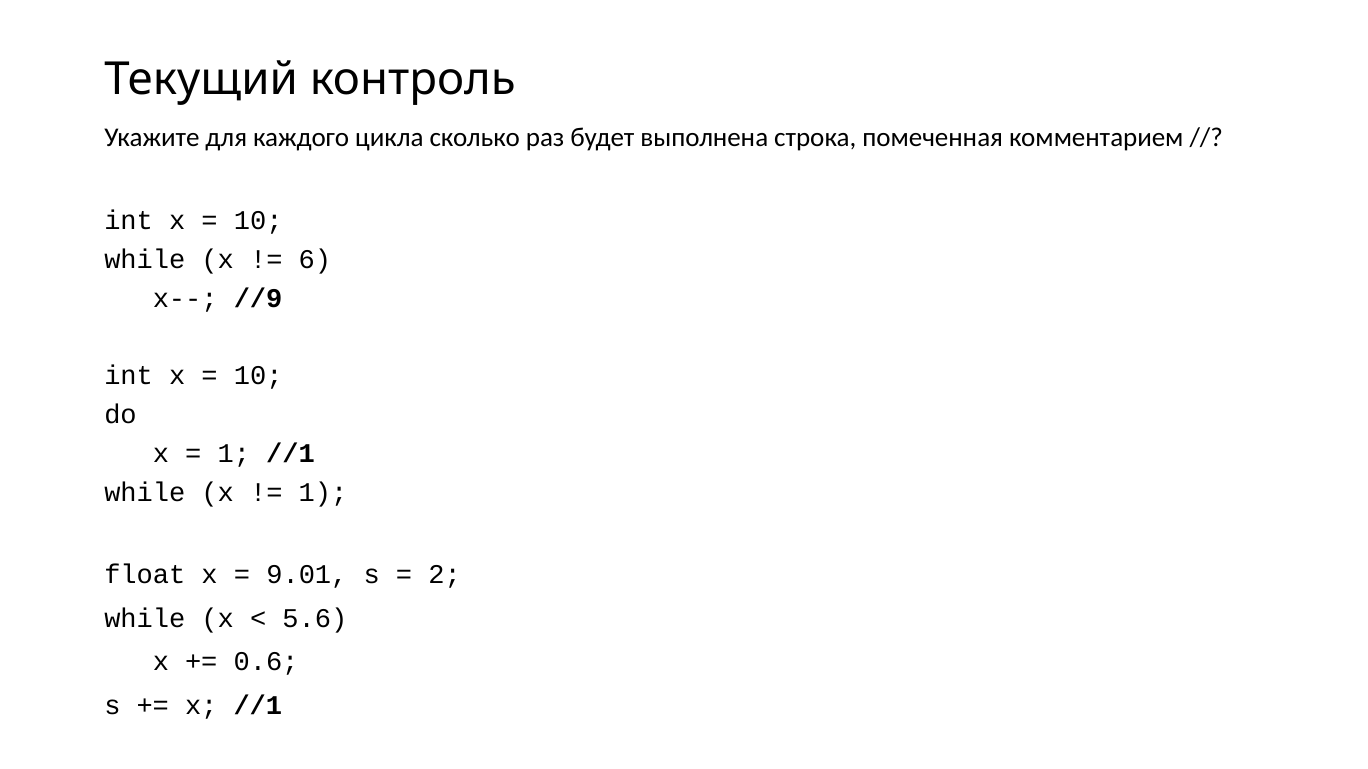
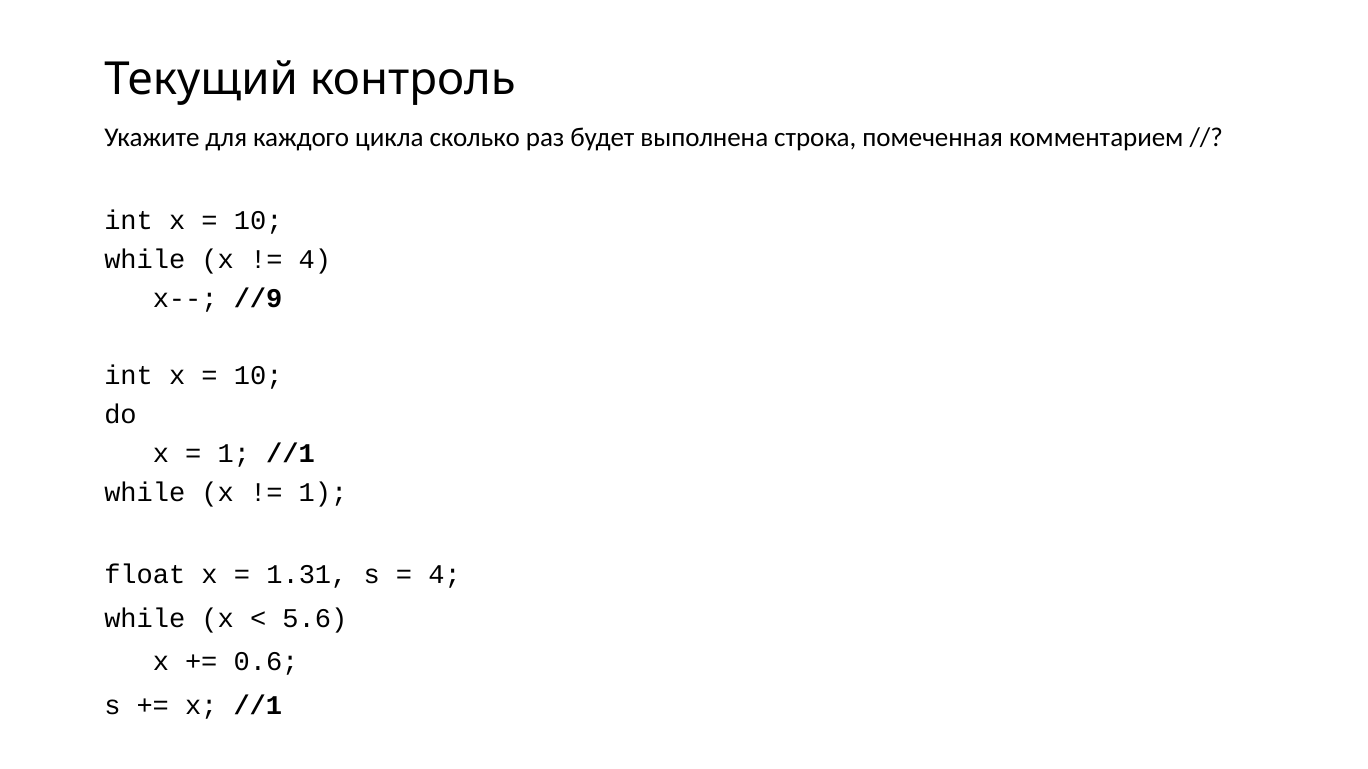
6 at (315, 259): 6 -> 4
9.01: 9.01 -> 1.31
2 at (445, 575): 2 -> 4
